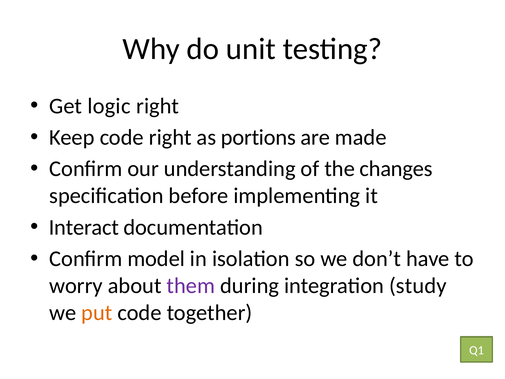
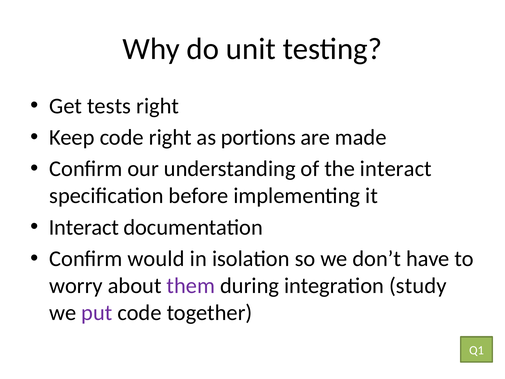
logic: logic -> tests
the changes: changes -> interact
model: model -> would
put colour: orange -> purple
